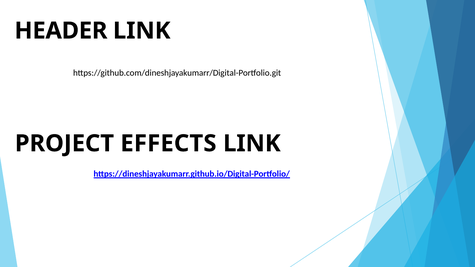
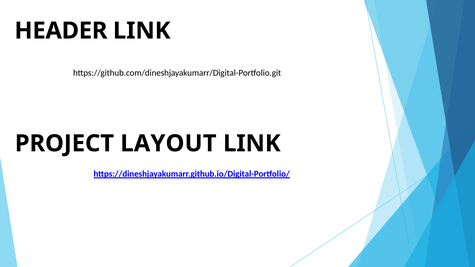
EFFECTS: EFFECTS -> LAYOUT
